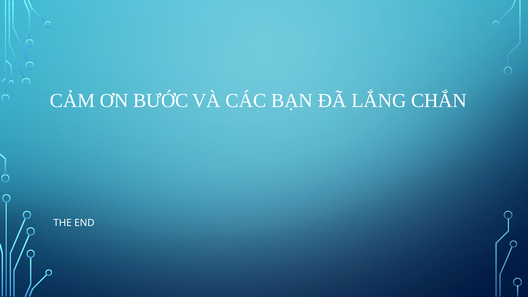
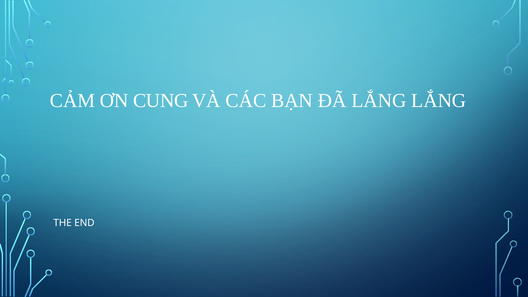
BƯỚC: BƯỚC -> CUNG
LẮNG CHẮN: CHẮN -> LẮNG
